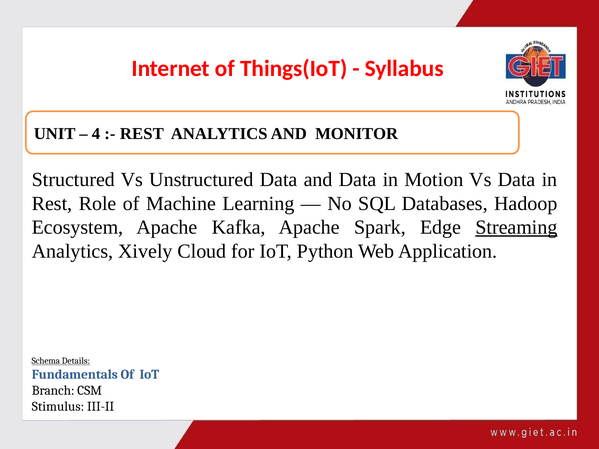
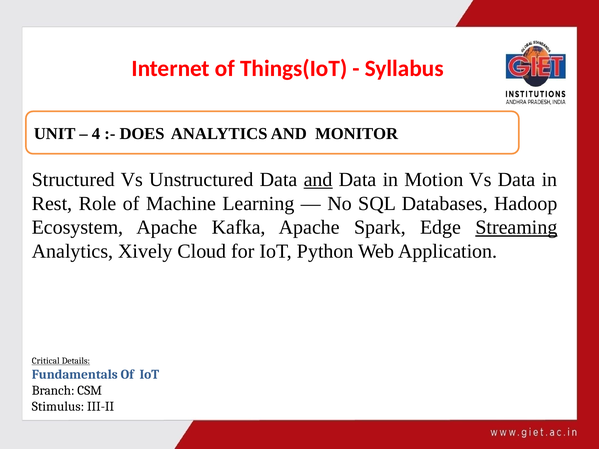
REST at (142, 134): REST -> DOES
and at (318, 180) underline: none -> present
Schema: Schema -> Critical
